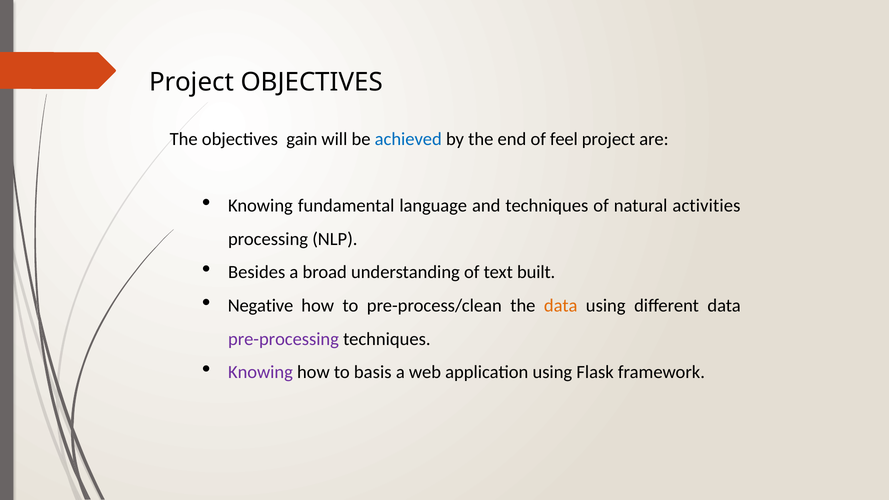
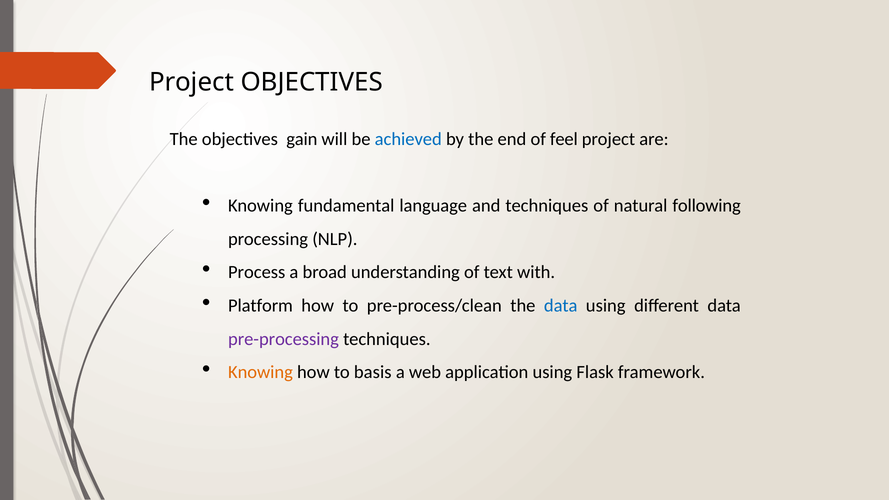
activities: activities -> following
Besides: Besides -> Process
built: built -> with
Negative: Negative -> Platform
data at (561, 306) colour: orange -> blue
Knowing at (260, 372) colour: purple -> orange
